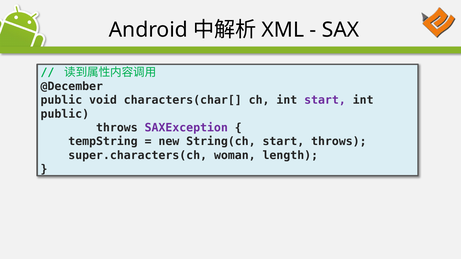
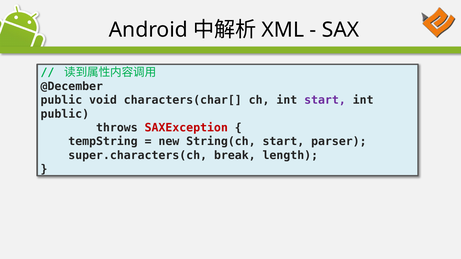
SAXException colour: purple -> red
start throws: throws -> parser
woman: woman -> break
